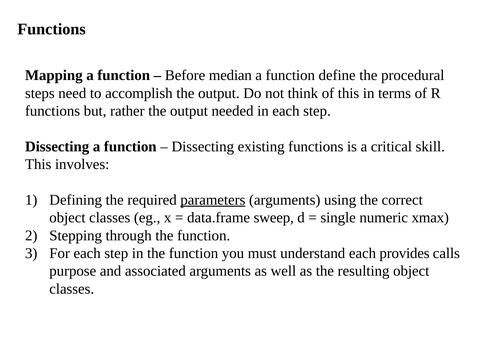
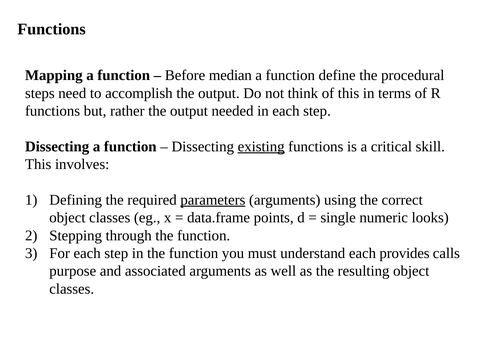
existing underline: none -> present
sweep: sweep -> points
xmax: xmax -> looks
